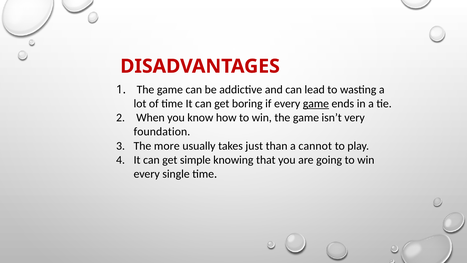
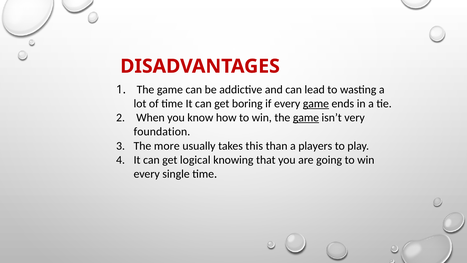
game at (306, 118) underline: none -> present
just: just -> this
cannot: cannot -> players
simple: simple -> logical
